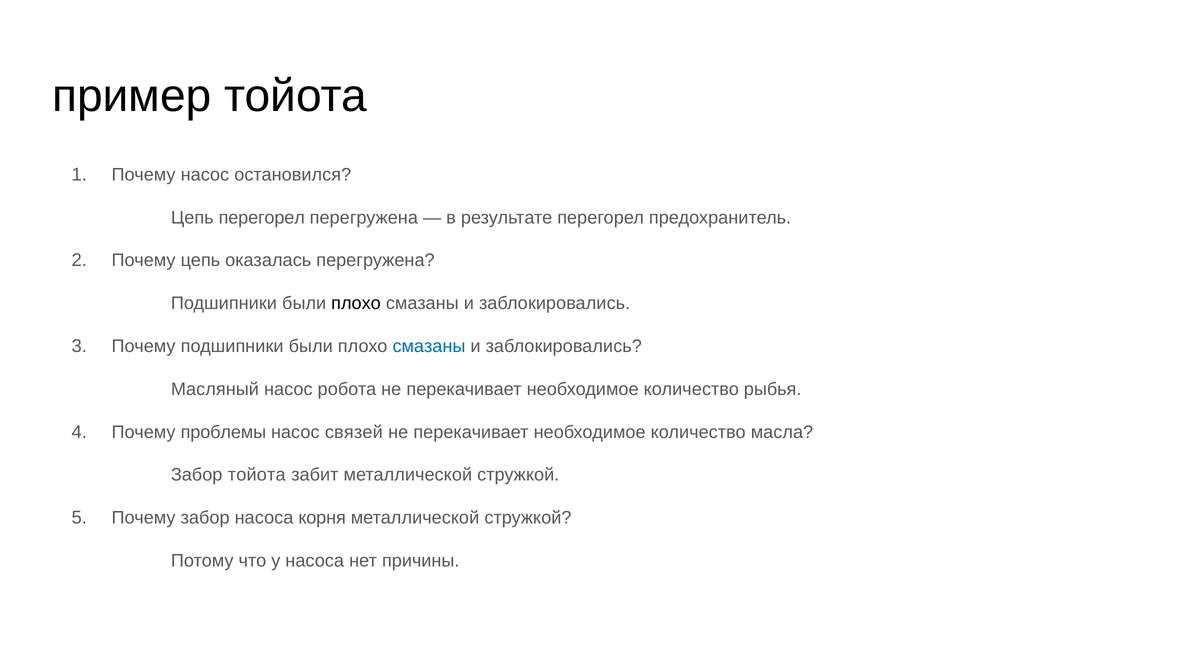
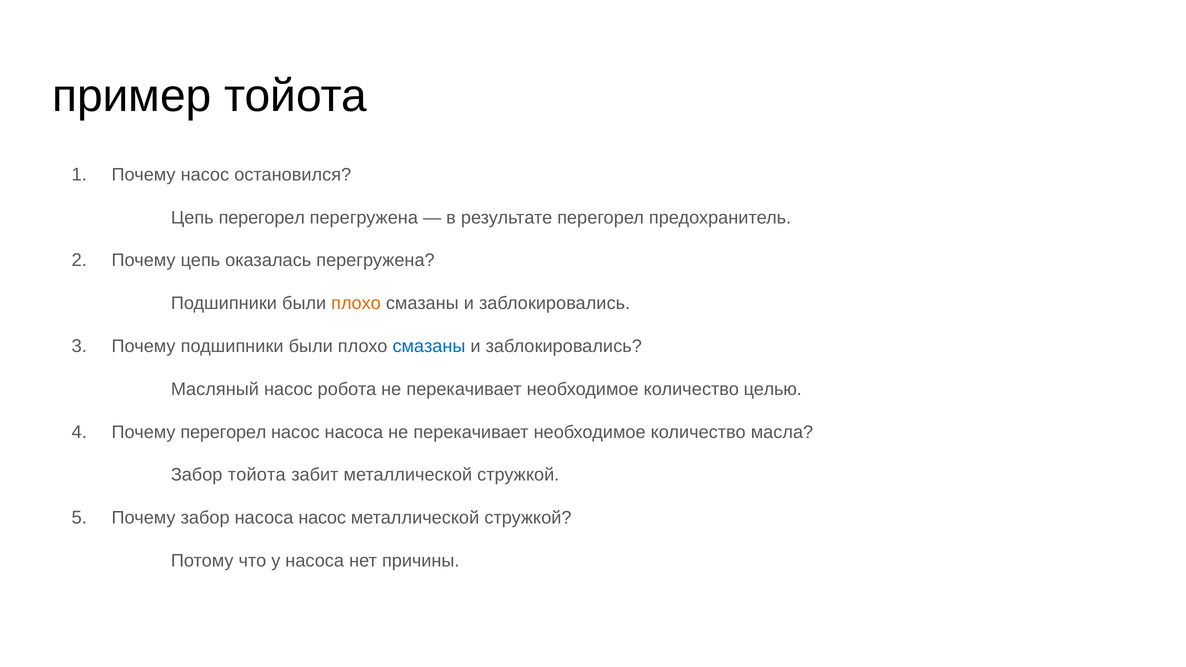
плохо at (356, 303) colour: black -> orange
рыбья: рыбья -> целью
Почему проблемы: проблемы -> перегорел
насос связей: связей -> насоса
насоса корня: корня -> насос
